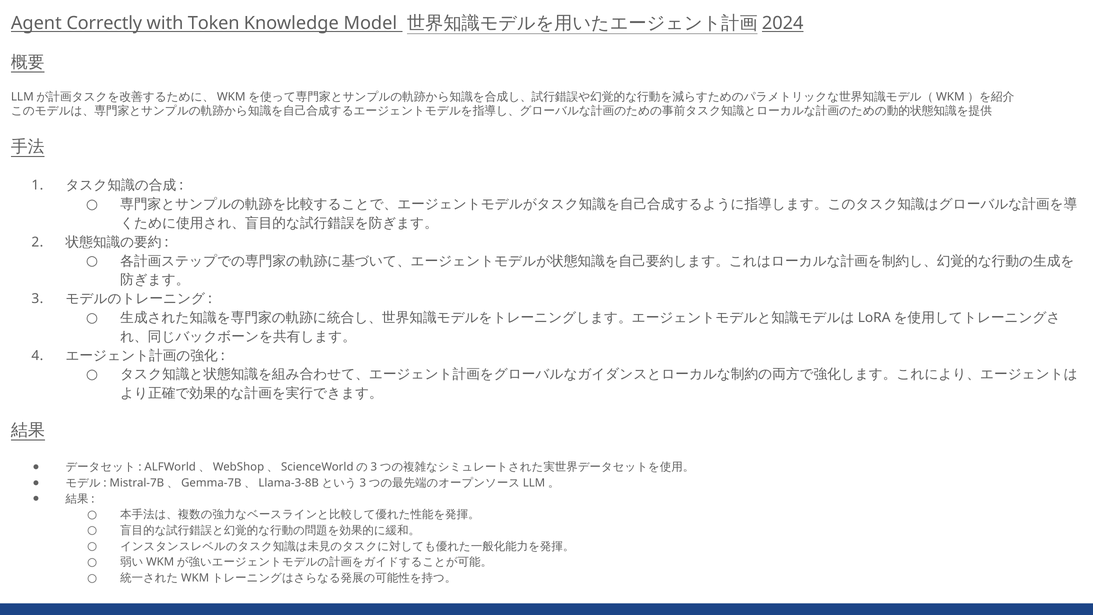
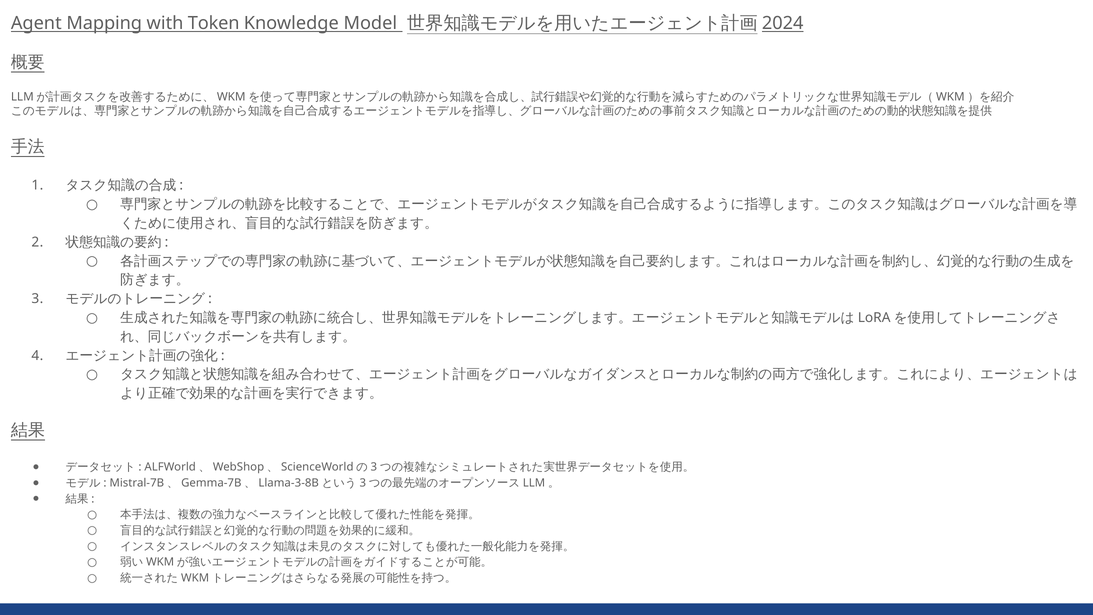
Correctly: Correctly -> Mapping
